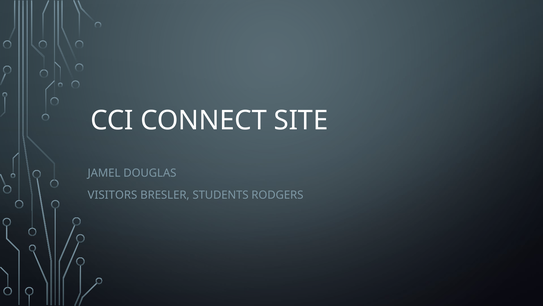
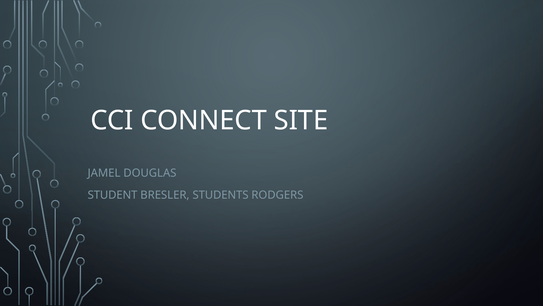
VISITORS: VISITORS -> STUDENT
